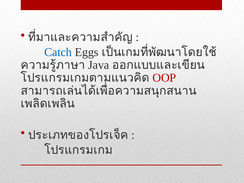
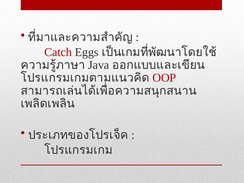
Catch colour: blue -> red
